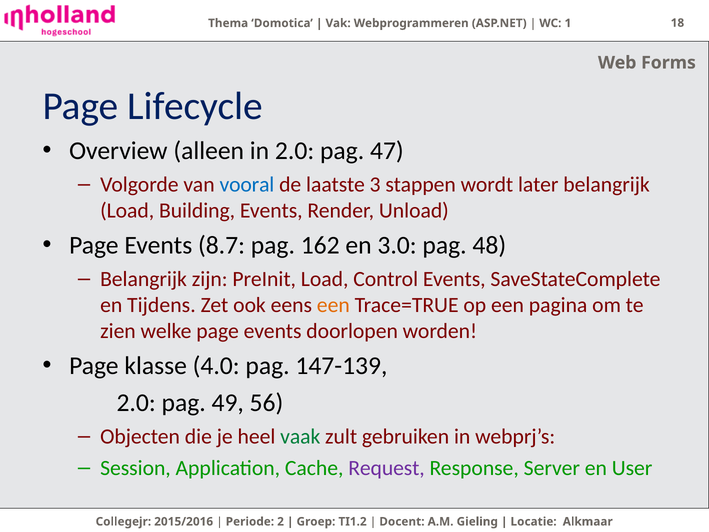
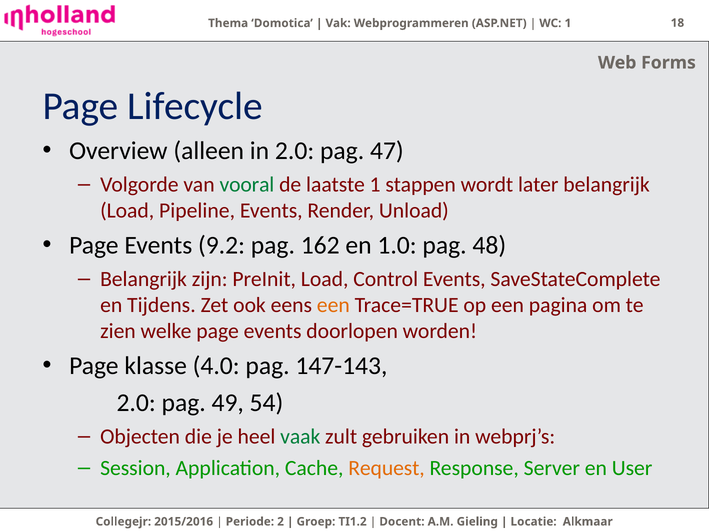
vooral colour: blue -> green
laatste 3: 3 -> 1
Building: Building -> Pipeline
8.7: 8.7 -> 9.2
3.0: 3.0 -> 1.0
147-139: 147-139 -> 147-143
56: 56 -> 54
Request colour: purple -> orange
